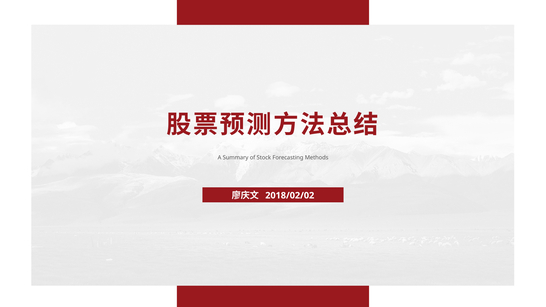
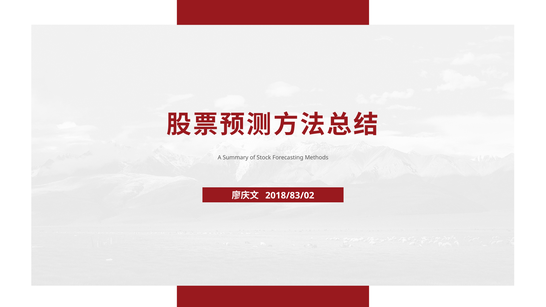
2018/02/02: 2018/02/02 -> 2018/83/02
